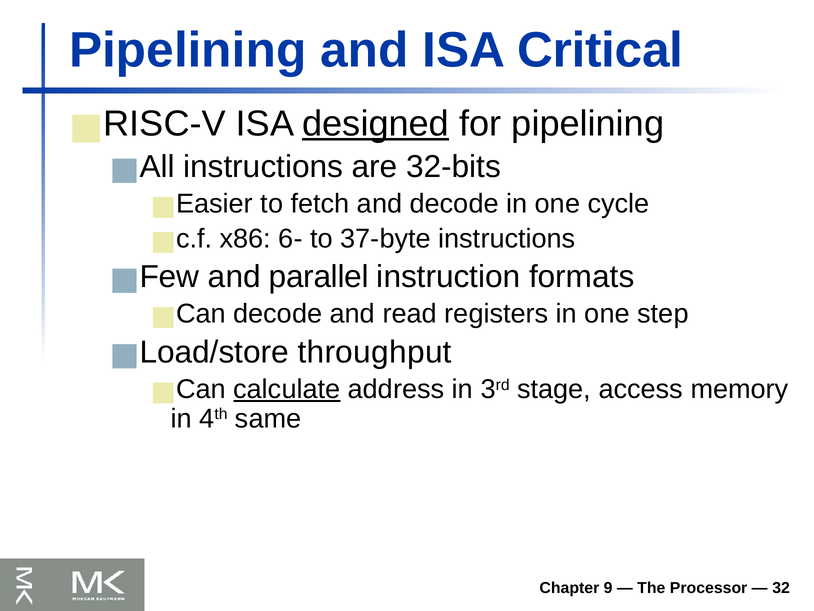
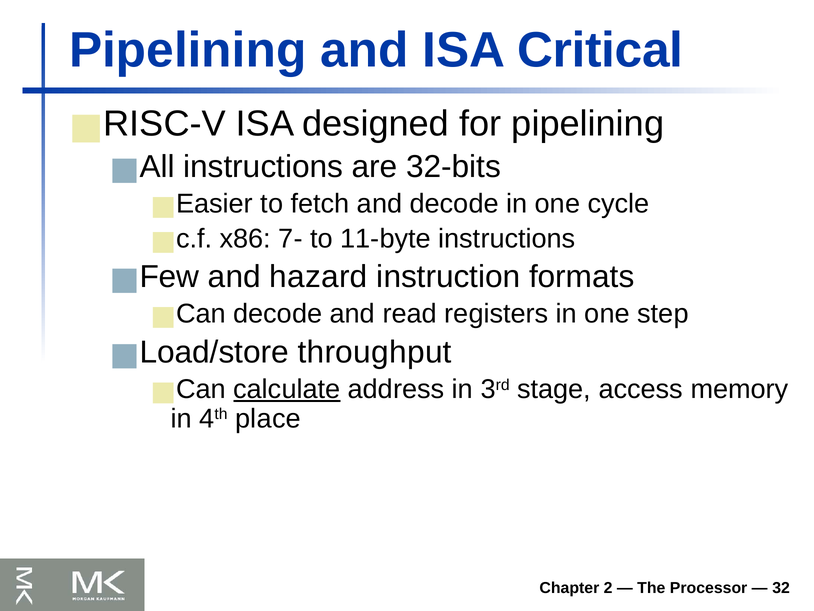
designed underline: present -> none
6-: 6- -> 7-
37-byte: 37-byte -> 11-byte
parallel: parallel -> hazard
same: same -> place
9: 9 -> 2
